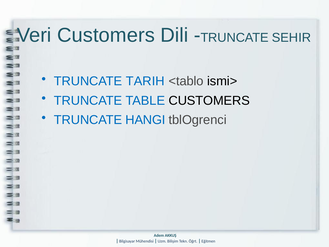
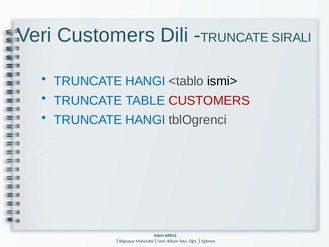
SEHIR: SEHIR -> SIRALI
TARIH at (145, 81): TARIH -> HANGI
CUSTOMERS at (209, 100) colour: black -> red
